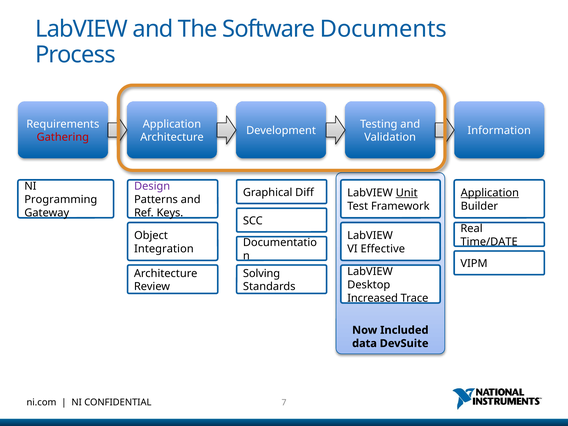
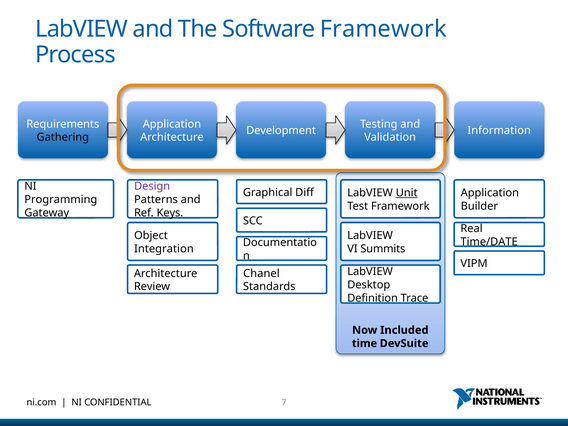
Software Documents: Documents -> Framework
Gathering colour: red -> black
Application at (490, 193) underline: present -> none
Effective: Effective -> Summits
Solving: Solving -> Chanel
Increased: Increased -> Definition
data: data -> time
